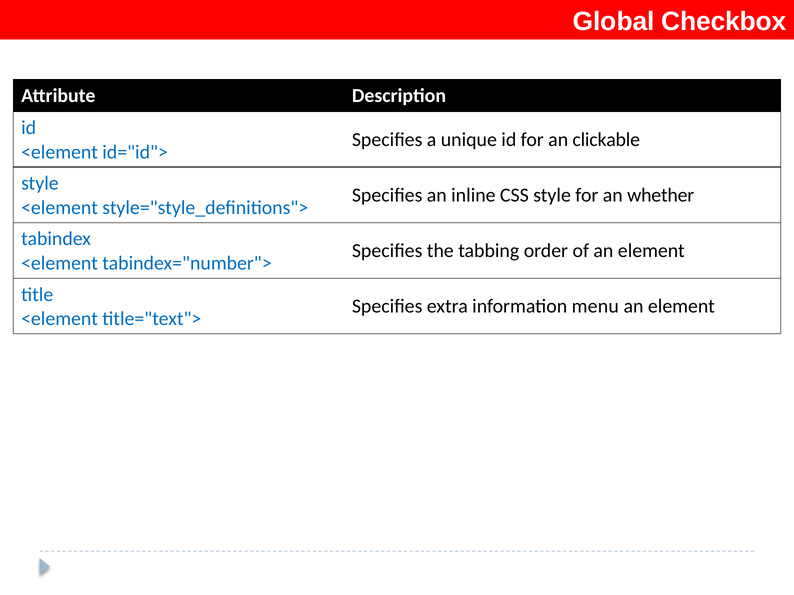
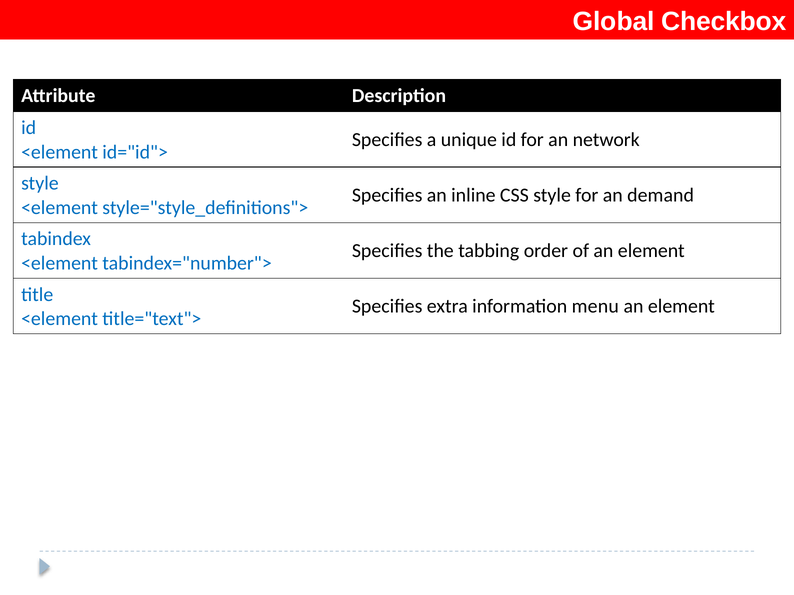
clickable: clickable -> network
whether: whether -> demand
